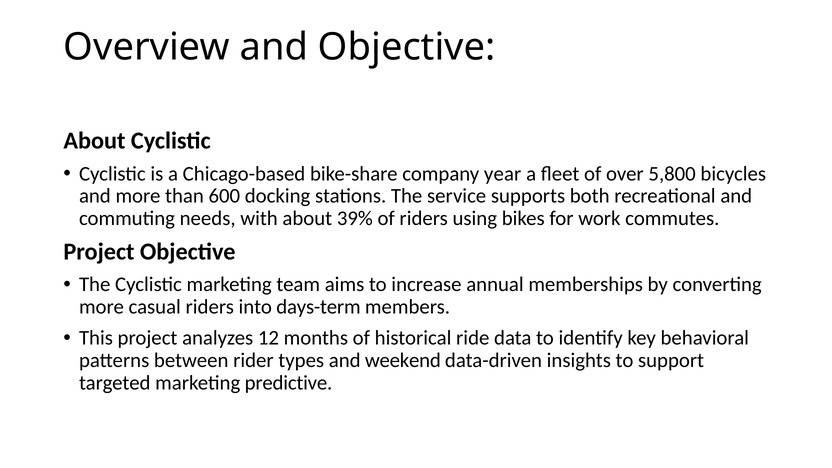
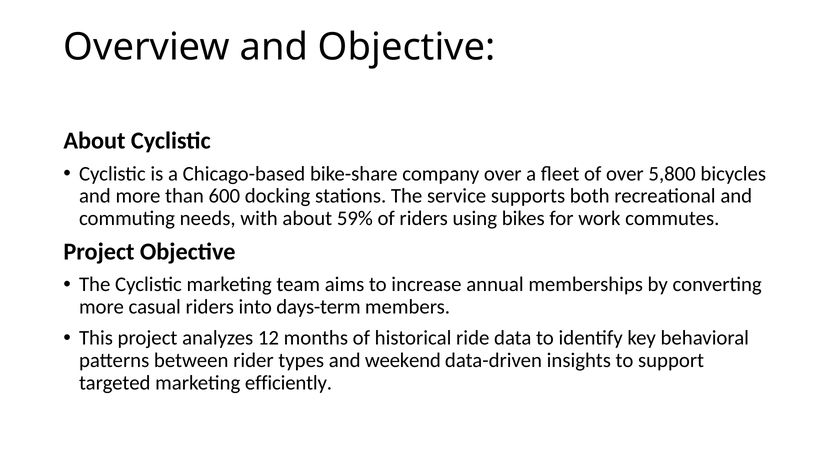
company year: year -> over
39%: 39% -> 59%
predictive: predictive -> efficiently
